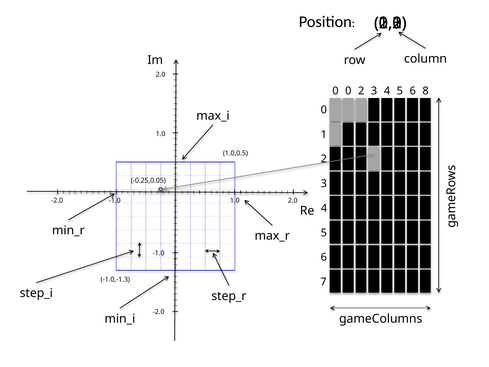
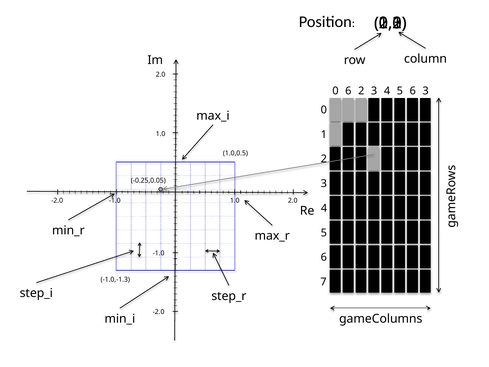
0 0: 0 -> 6
5 6 8: 8 -> 3
